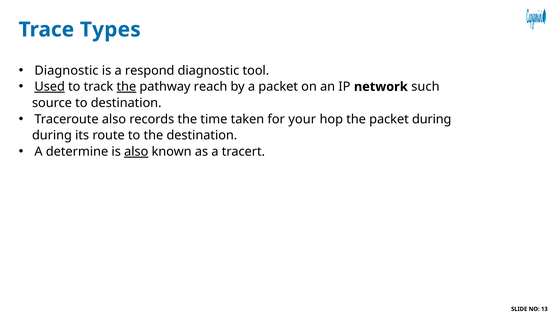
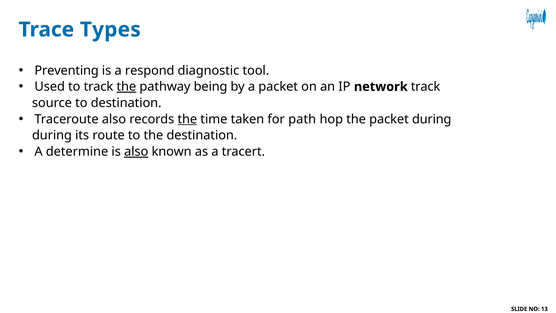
Diagnostic at (66, 70): Diagnostic -> Preventing
Used underline: present -> none
reach: reach -> being
network such: such -> track
the at (187, 119) underline: none -> present
your: your -> path
